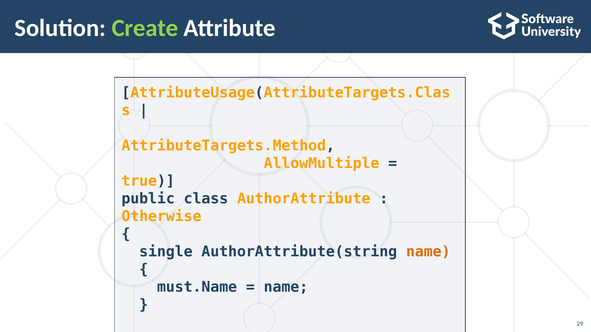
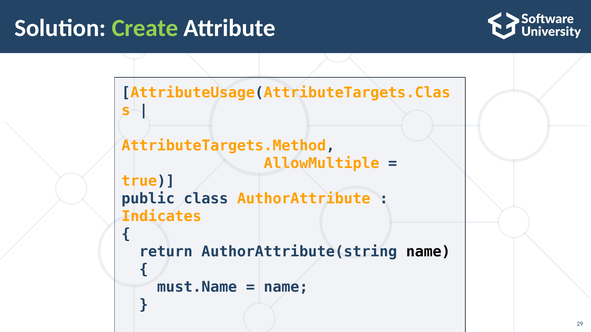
Otherwise: Otherwise -> Indicates
single: single -> return
name at (428, 252) colour: orange -> black
